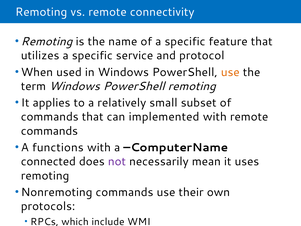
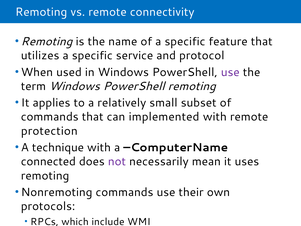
use at (230, 72) colour: orange -> purple
commands at (49, 131): commands -> protection
functions: functions -> technique
